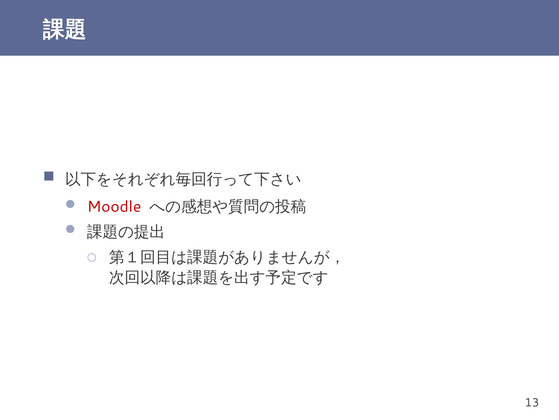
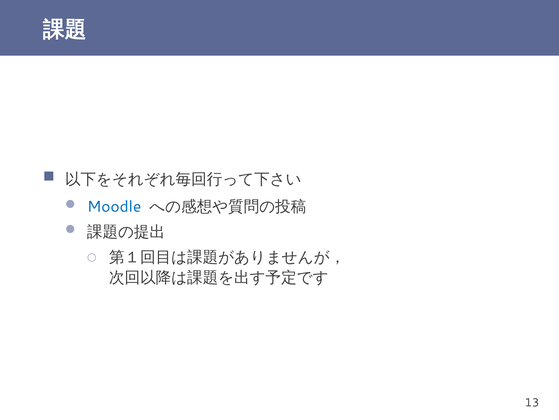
Moodle colour: red -> blue
